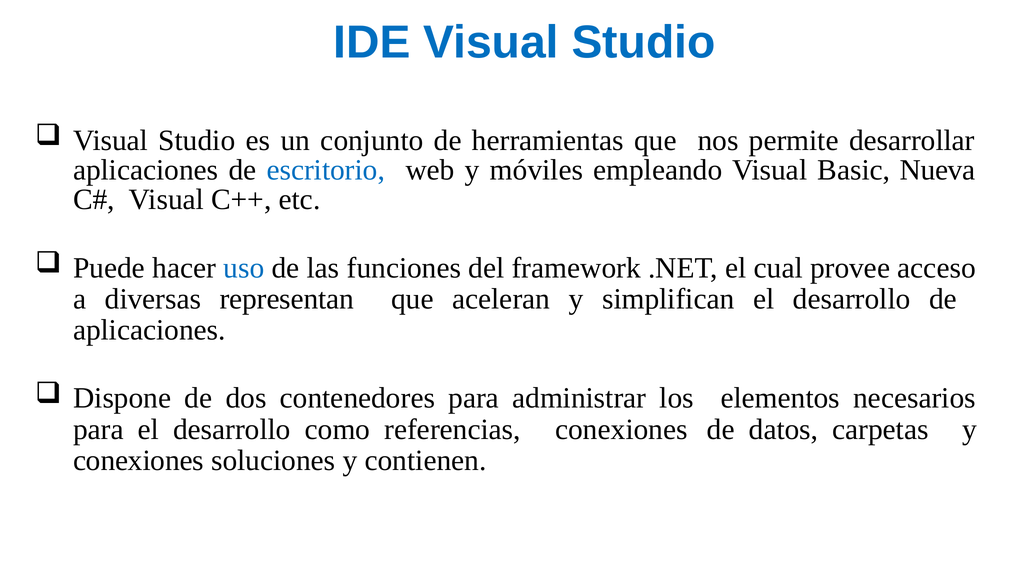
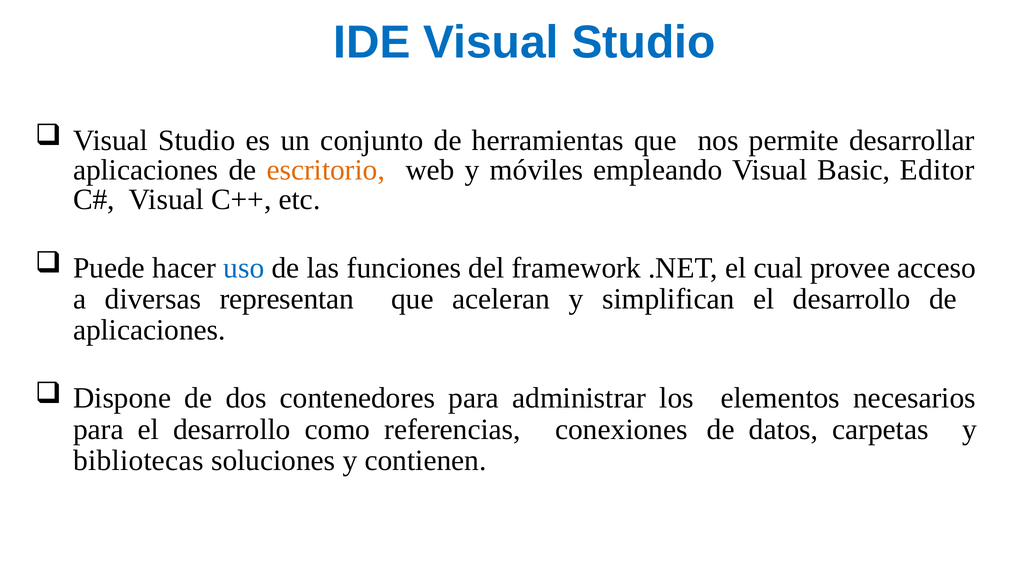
escritorio colour: blue -> orange
Nueva: Nueva -> Editor
conexiones at (139, 461): conexiones -> bibliotecas
